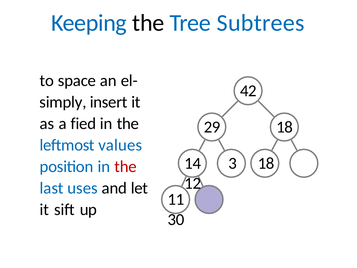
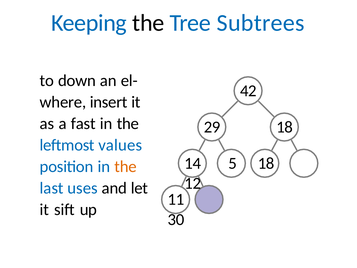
space: space -> down
simply: simply -> where
fied: fied -> fast
3: 3 -> 5
the at (126, 167) colour: red -> orange
